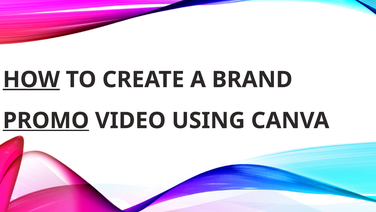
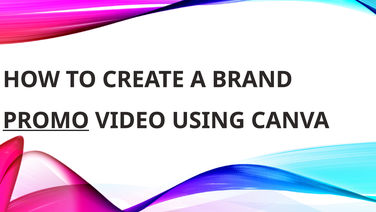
HOW underline: present -> none
